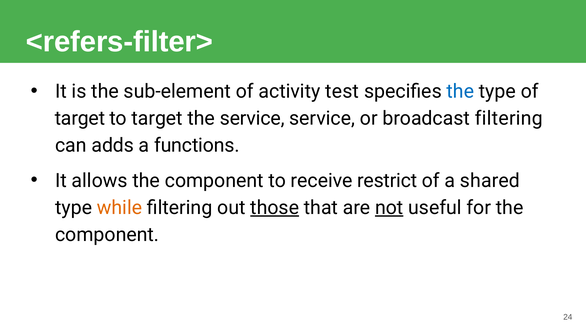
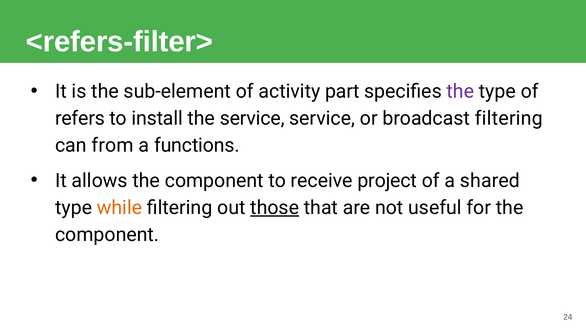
test: test -> part
the at (460, 91) colour: blue -> purple
target at (80, 118): target -> refers
to target: target -> install
adds: adds -> from
restrict: restrict -> project
not underline: present -> none
